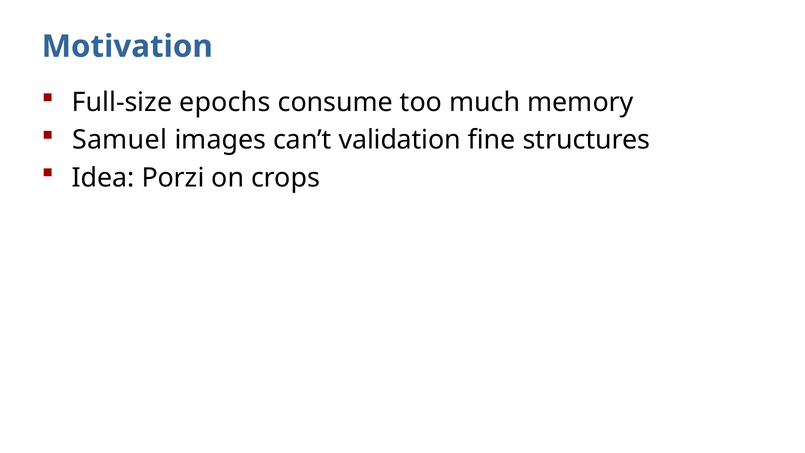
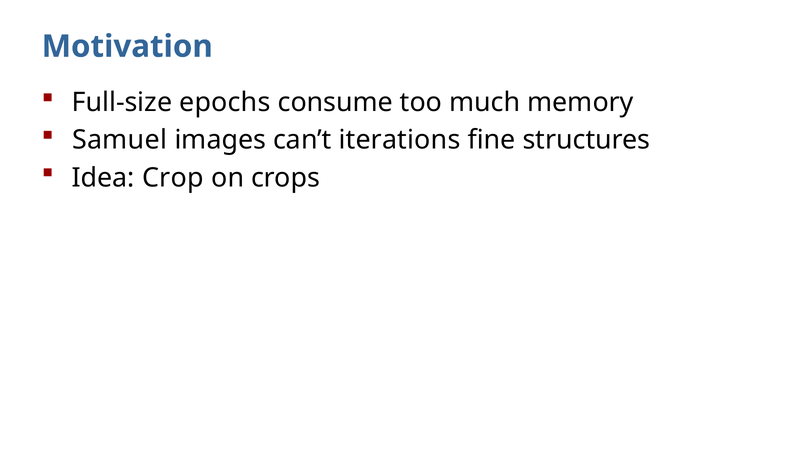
validation: validation -> iterations
Porzi: Porzi -> Crop
